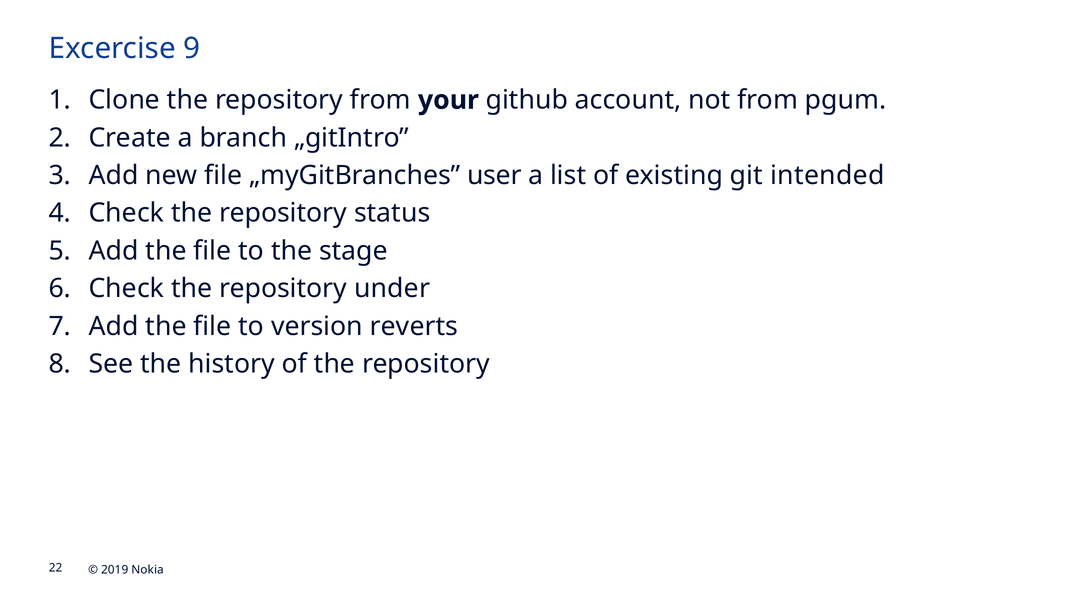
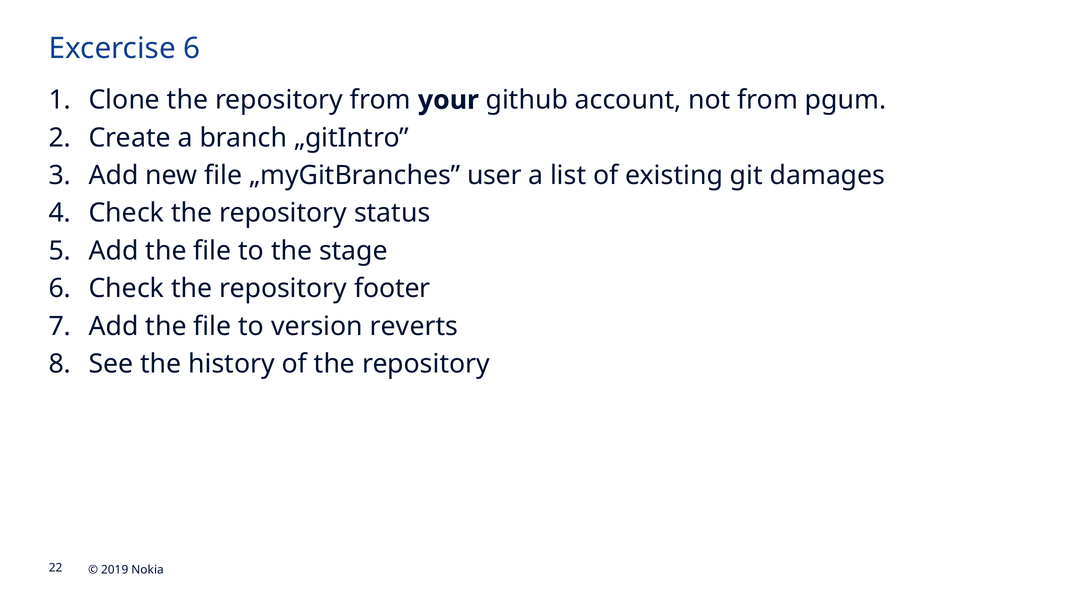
Excercise 9: 9 -> 6
intended: intended -> damages
under: under -> footer
